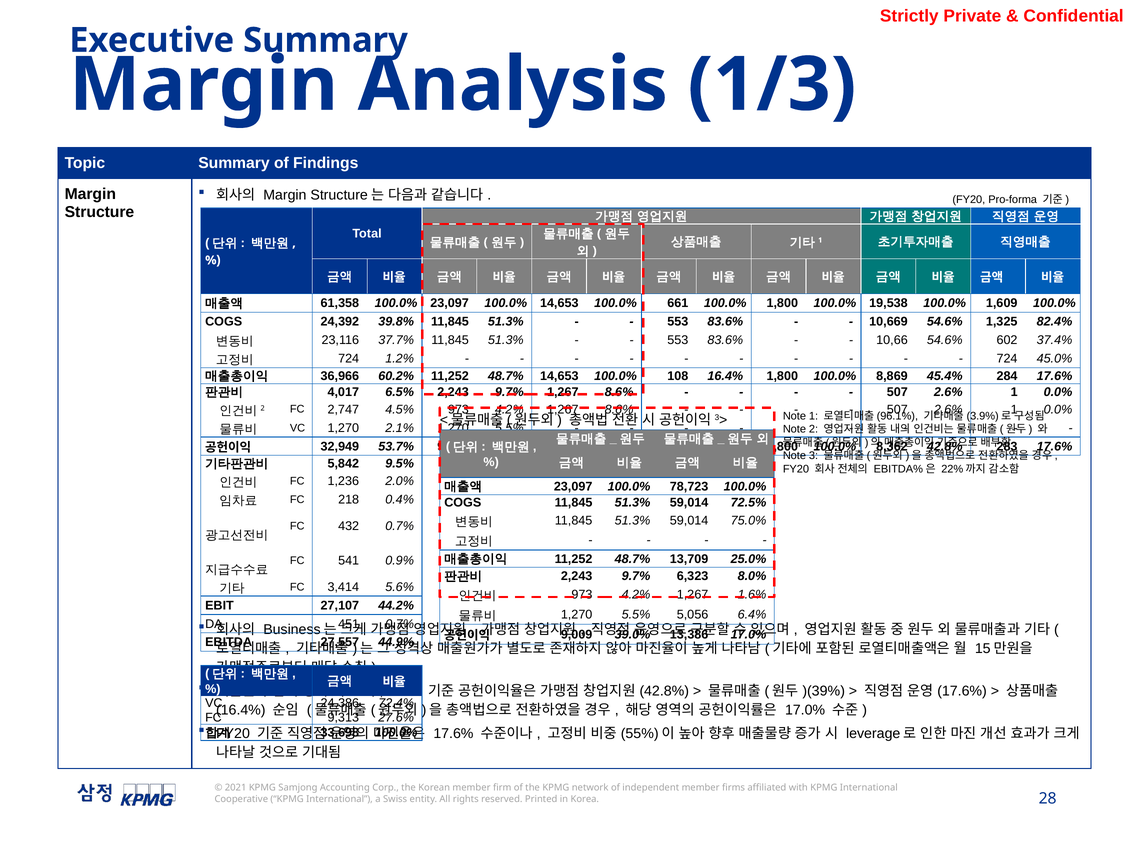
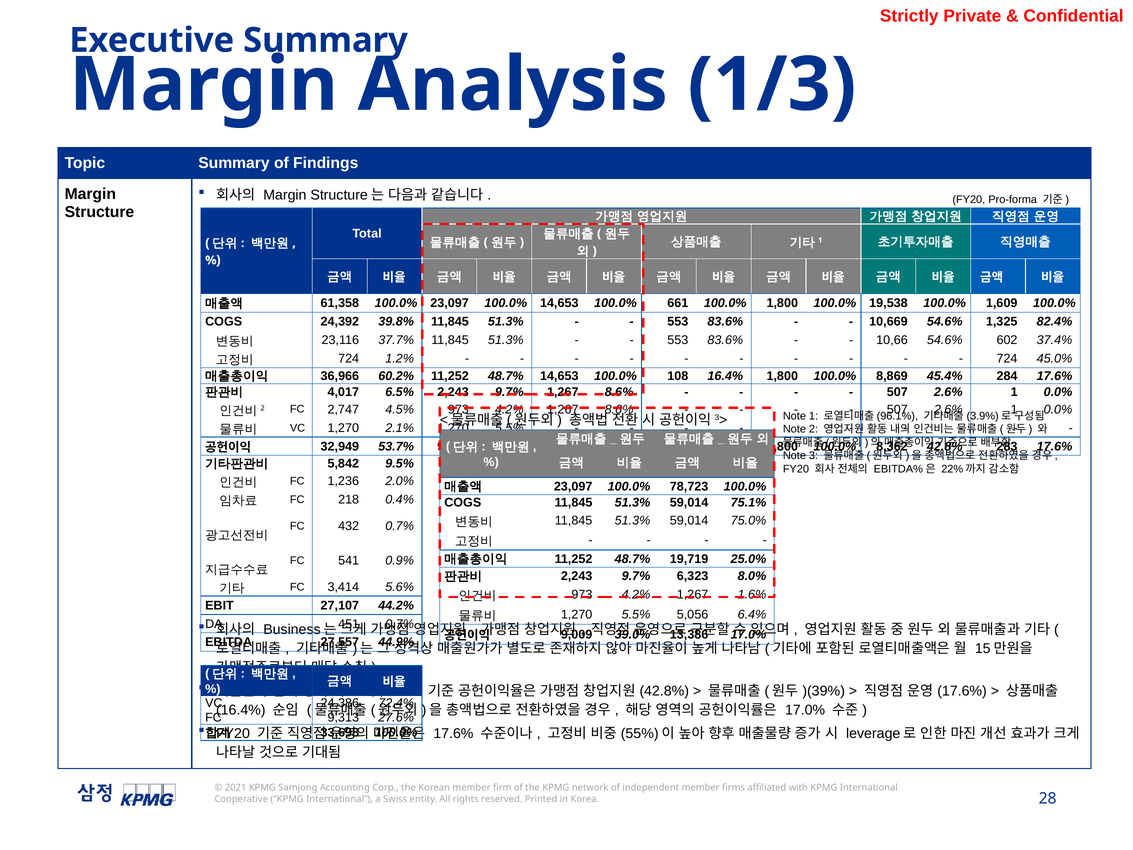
72.5%: 72.5% -> 75.1%
13,709: 13,709 -> 19,719
